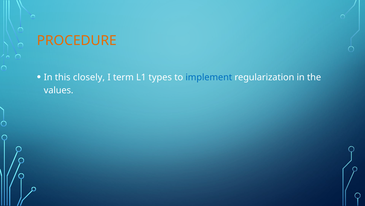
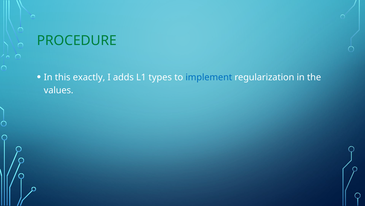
PROCEDURE colour: orange -> green
closely: closely -> exactly
term: term -> adds
